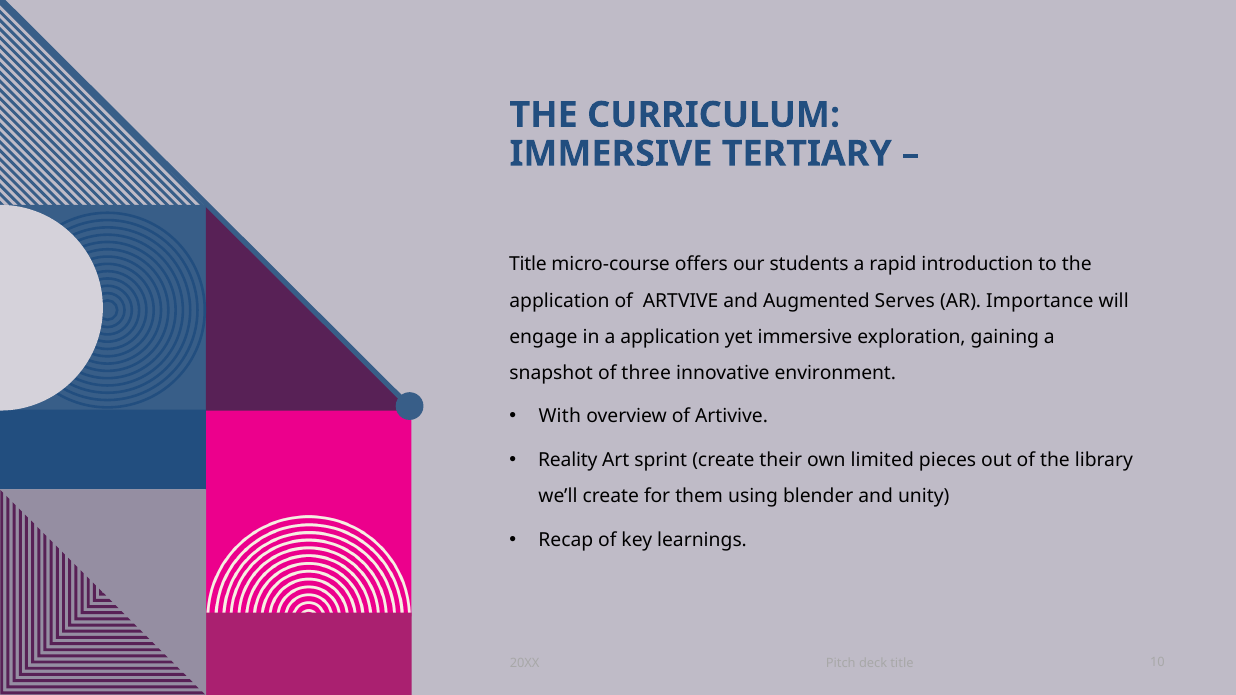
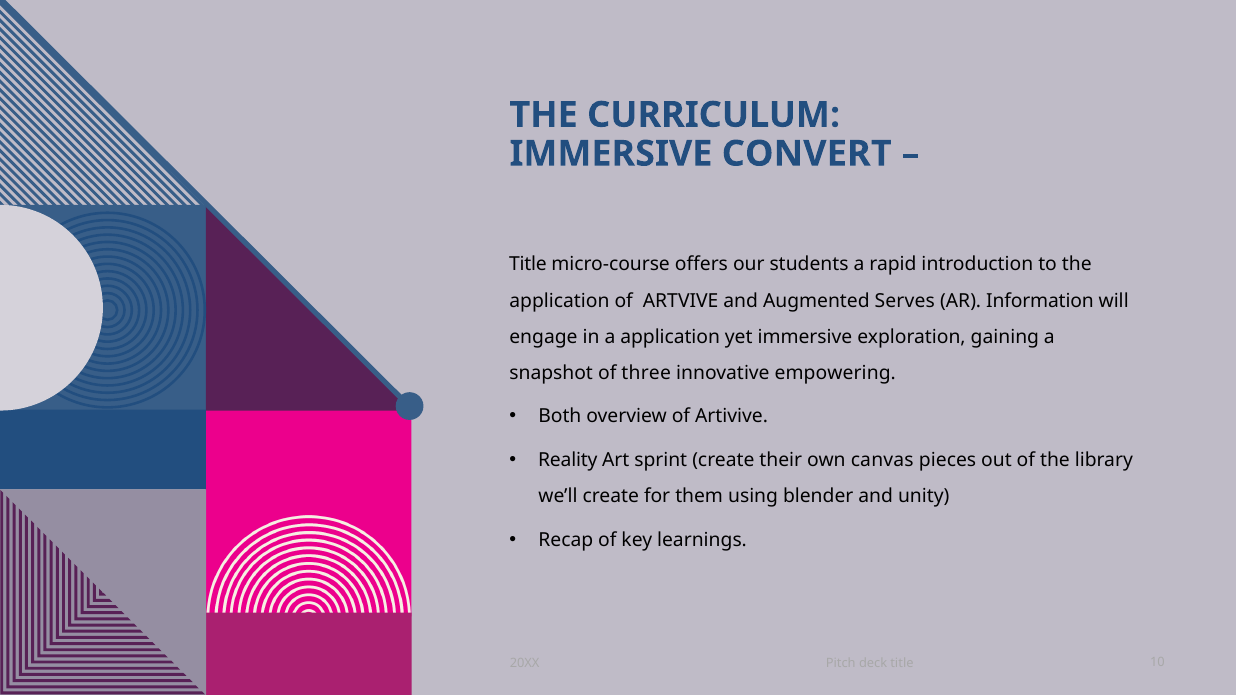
TERTIARY: TERTIARY -> CONVERT
Importance: Importance -> Information
environment: environment -> empowering
With: With -> Both
limited: limited -> canvas
